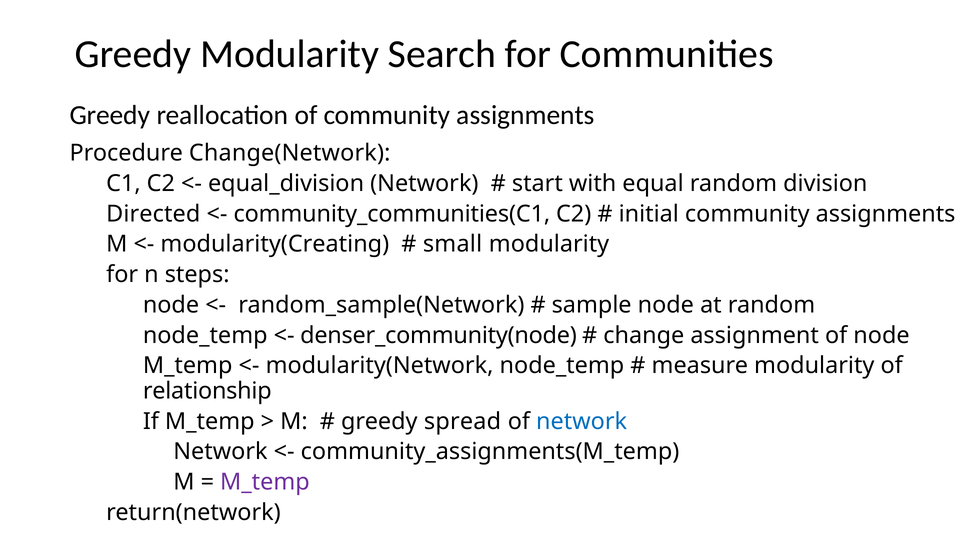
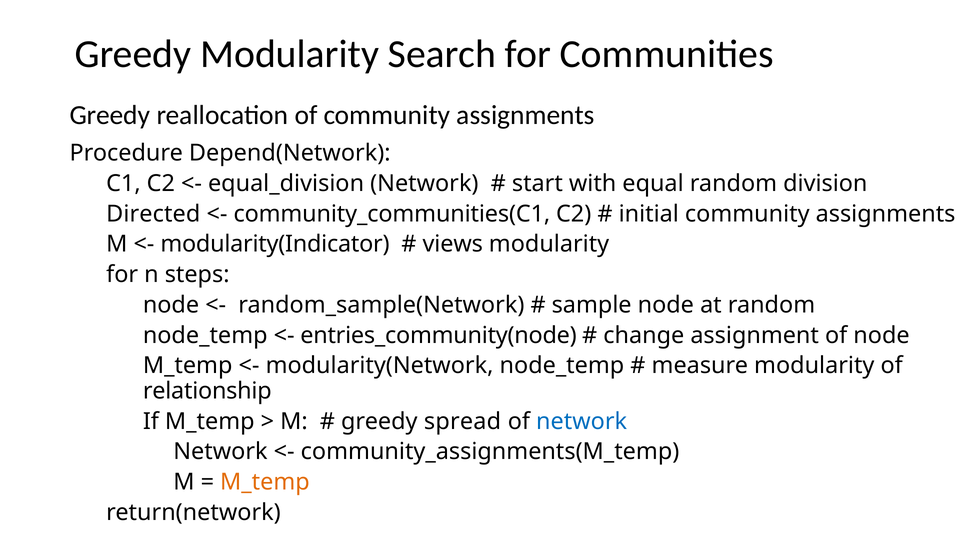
Change(Network: Change(Network -> Depend(Network
modularity(Creating: modularity(Creating -> modularity(Indicator
small: small -> views
denser_community(node: denser_community(node -> entries_community(node
M_temp at (265, 482) colour: purple -> orange
